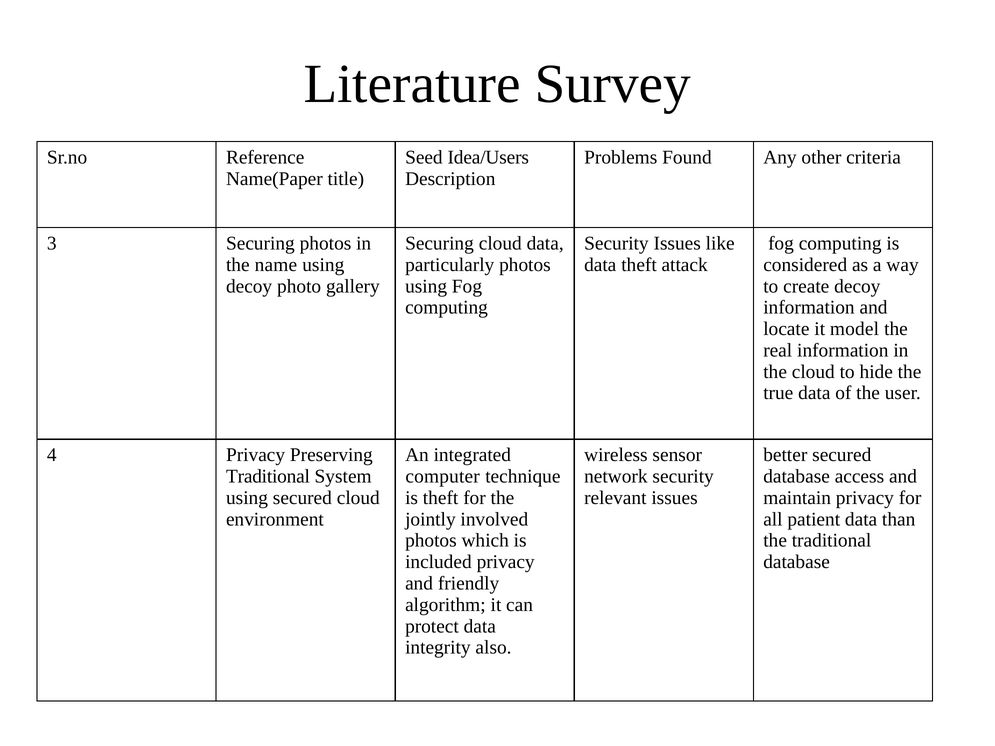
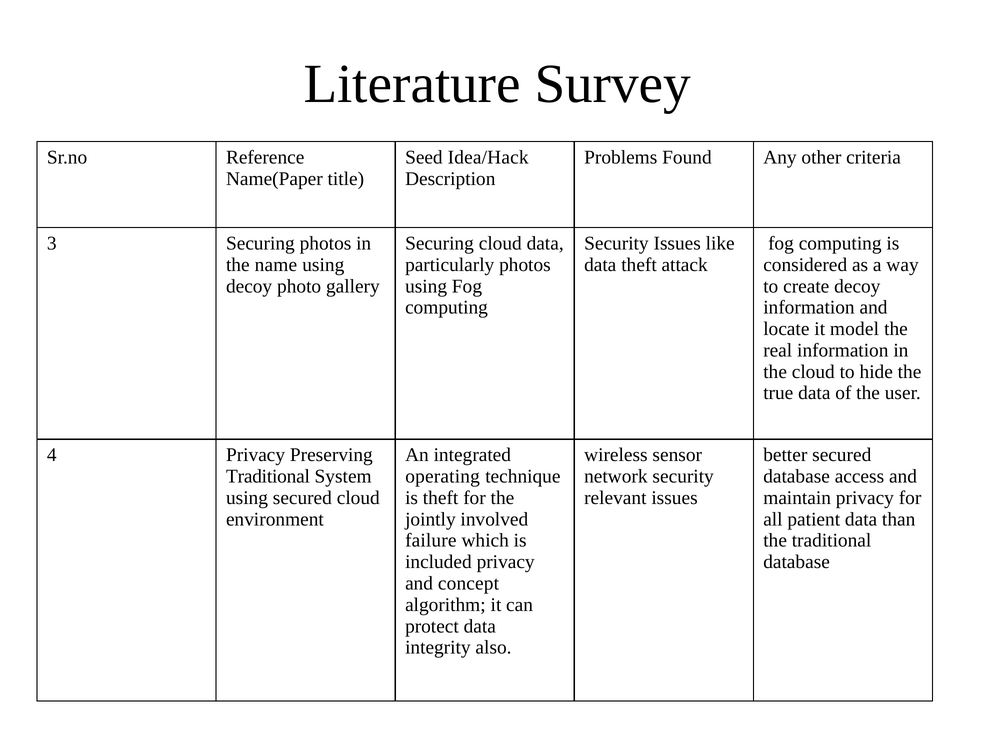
Idea/Users: Idea/Users -> Idea/Hack
computer: computer -> operating
photos at (431, 541): photos -> failure
friendly: friendly -> concept
